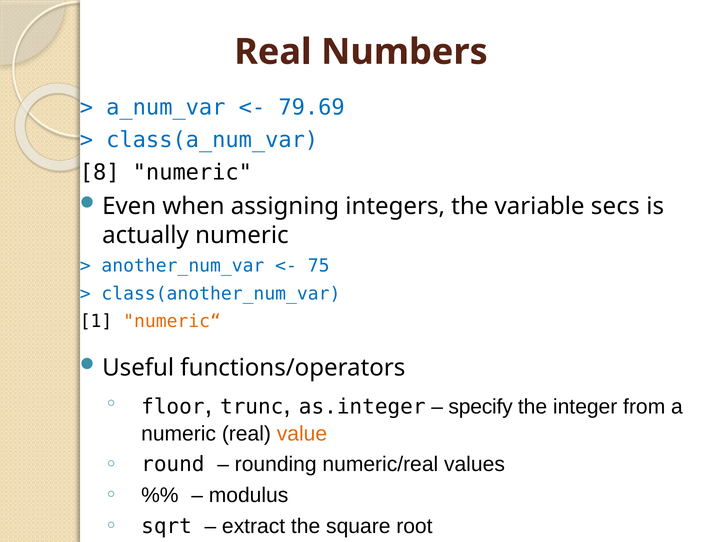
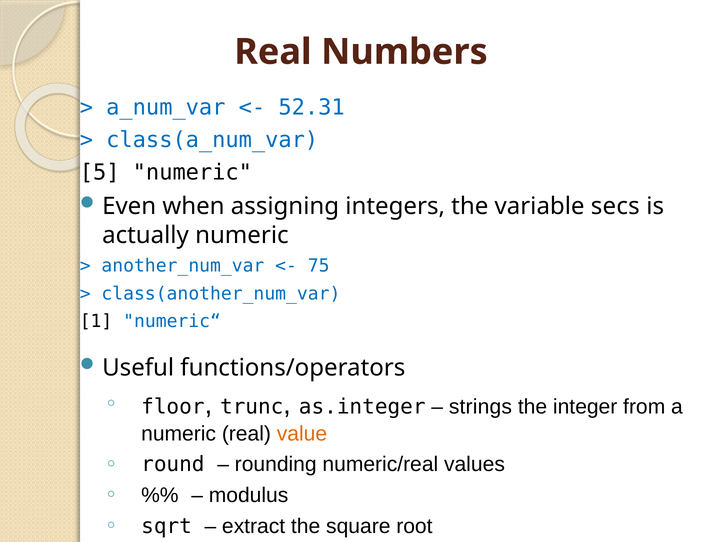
79.69: 79.69 -> 52.31
8: 8 -> 5
numeric“ colour: orange -> blue
specify: specify -> strings
